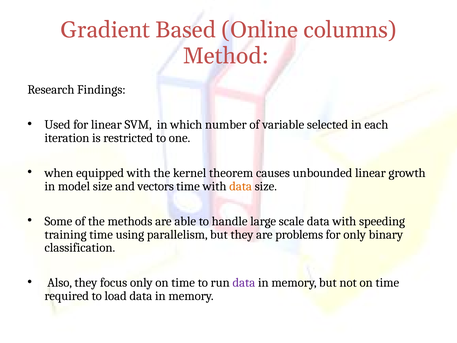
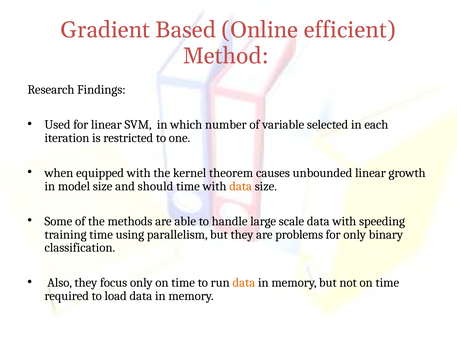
columns: columns -> efficient
vectors: vectors -> should
data at (244, 283) colour: purple -> orange
